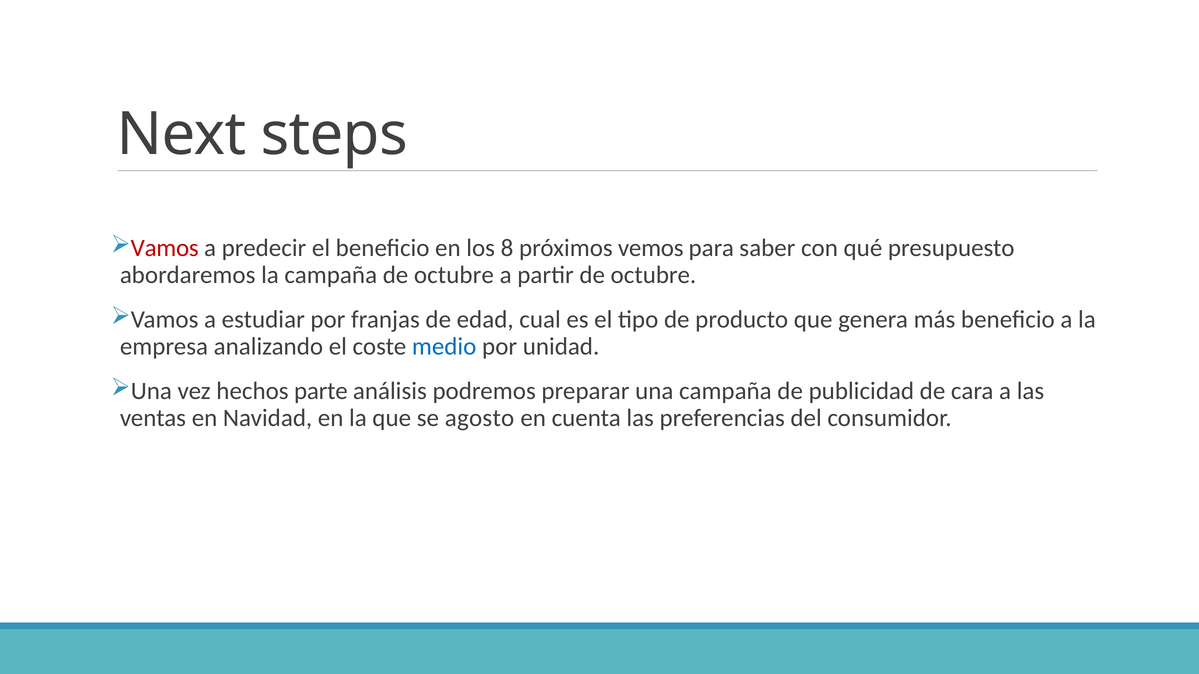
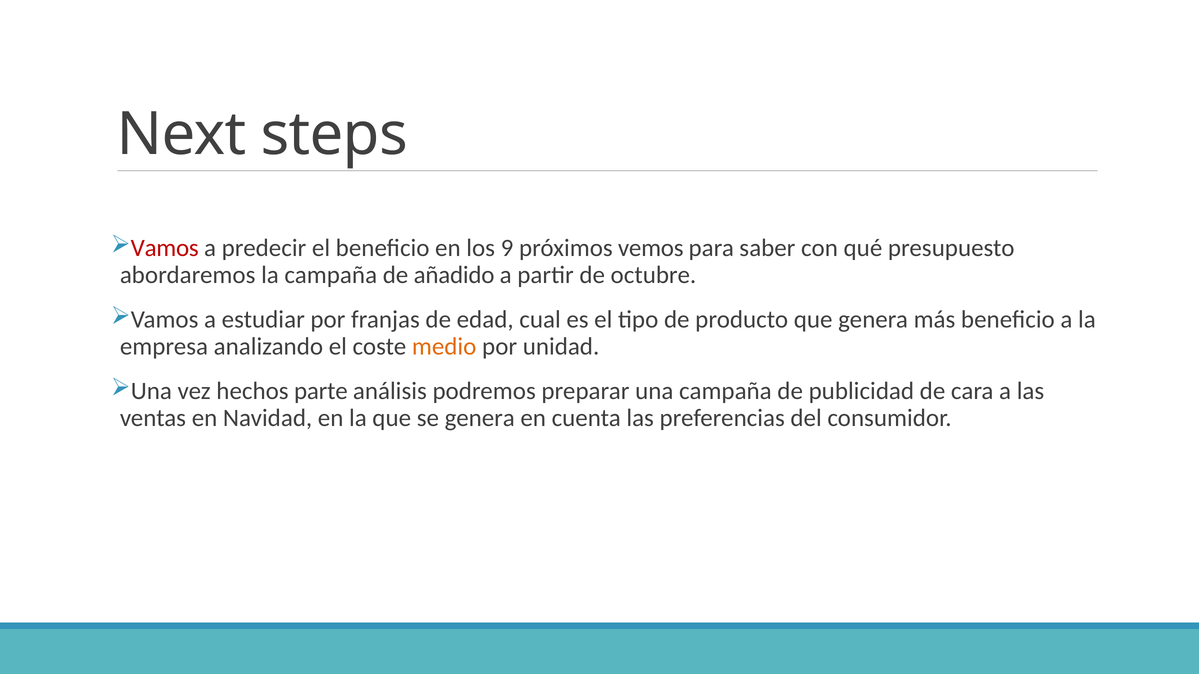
8: 8 -> 9
campaña de octubre: octubre -> añadido
medio colour: blue -> orange
se agosto: agosto -> genera
